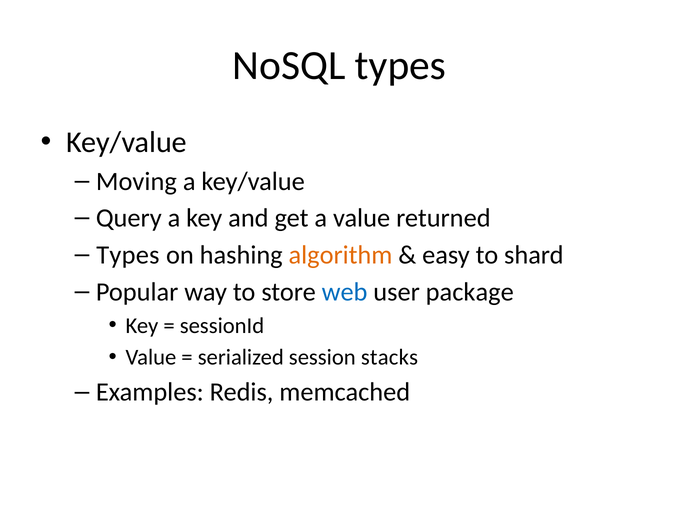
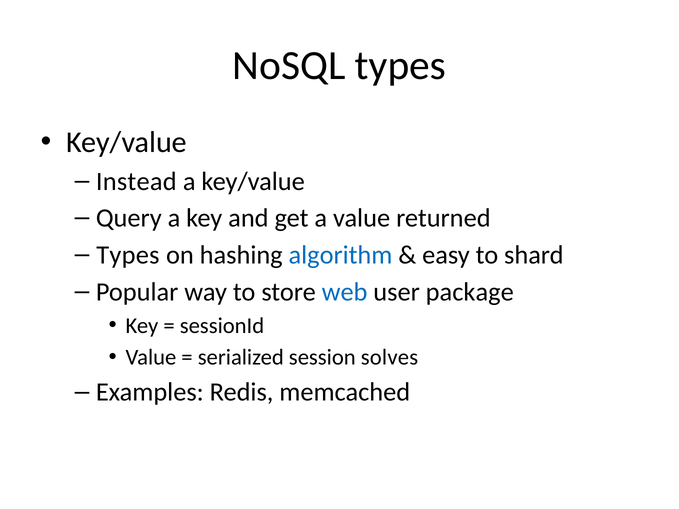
Moving: Moving -> Instead
algorithm colour: orange -> blue
stacks: stacks -> solves
